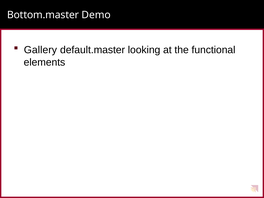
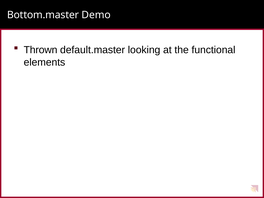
Gallery: Gallery -> Thrown
